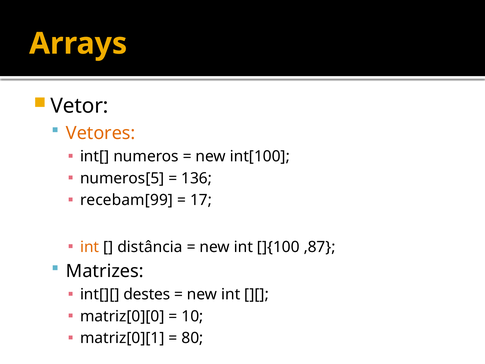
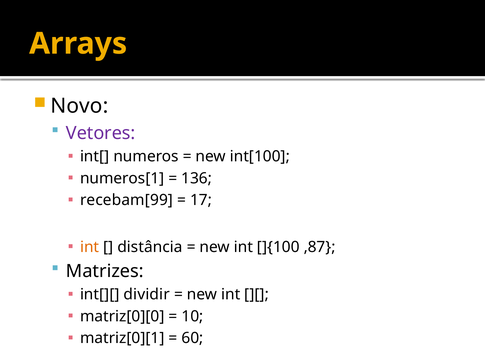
Vetor: Vetor -> Novo
Vetores colour: orange -> purple
numeros[5: numeros[5 -> numeros[1
destes: destes -> dividir
80: 80 -> 60
